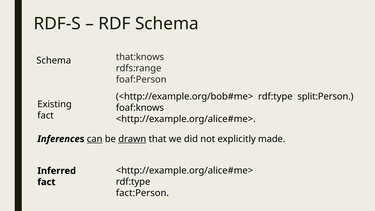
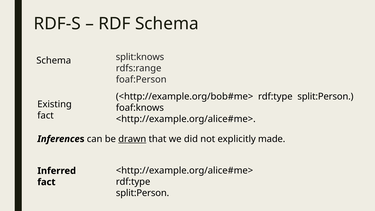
that:knows: that:knows -> split:knows
can underline: present -> none
fact:Person at (142, 193): fact:Person -> split:Person
